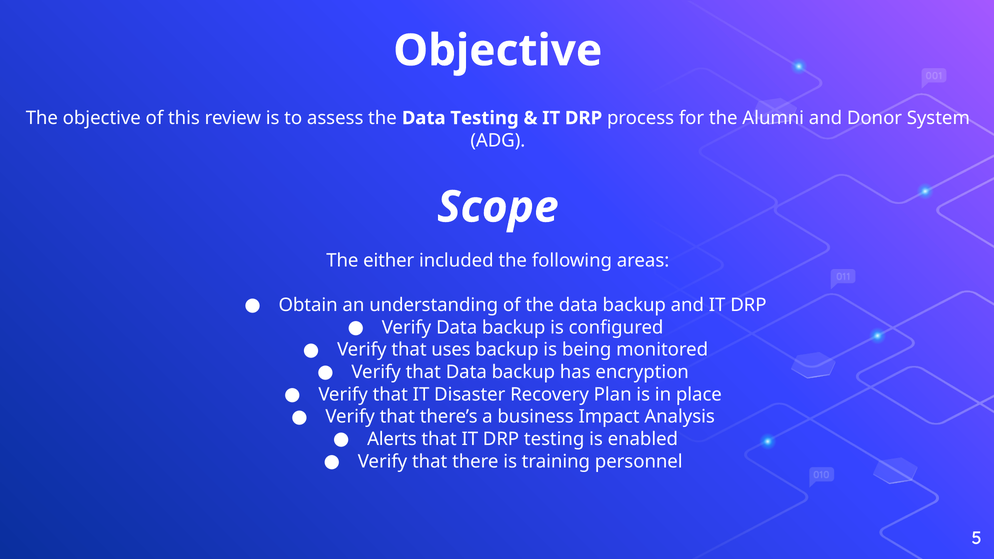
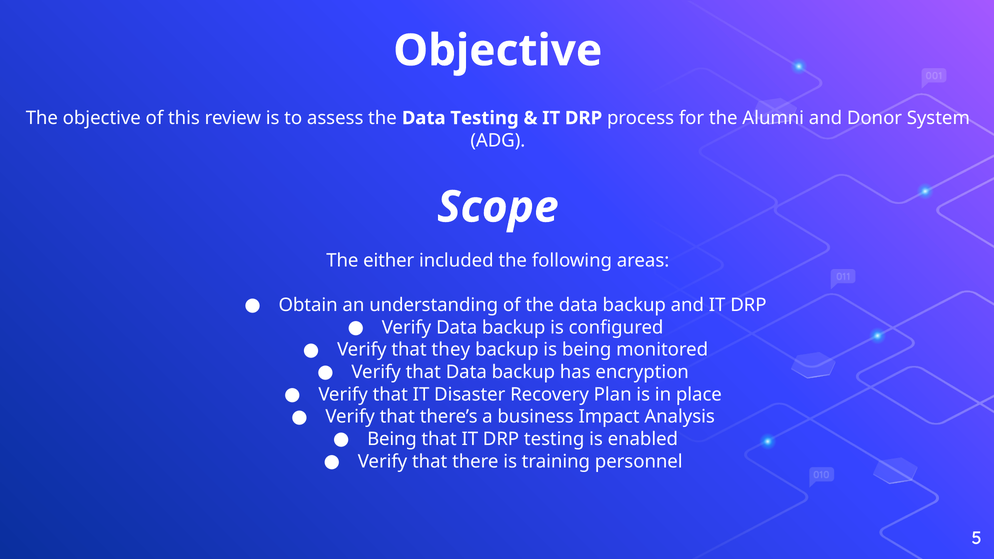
uses: uses -> they
Alerts at (392, 439): Alerts -> Being
